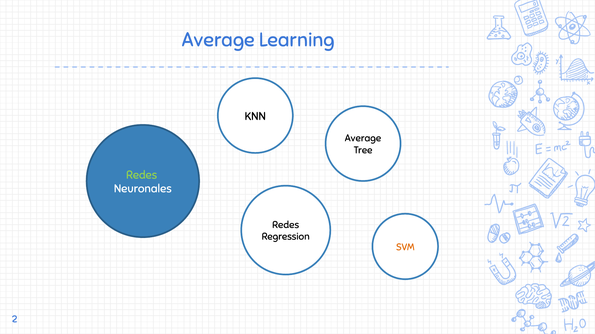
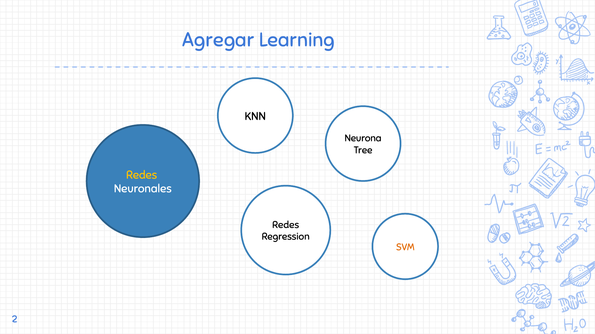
Average at (218, 40): Average -> Agregar
Average at (363, 139): Average -> Neurona
Redes at (142, 175) colour: light green -> yellow
